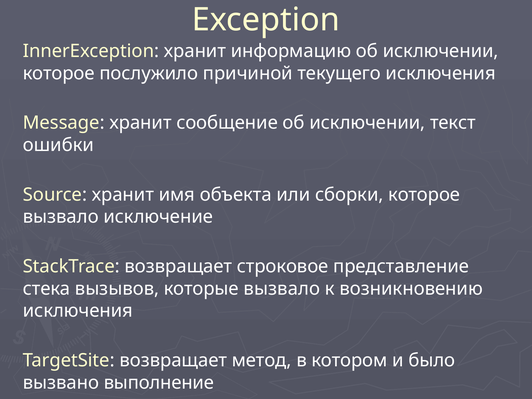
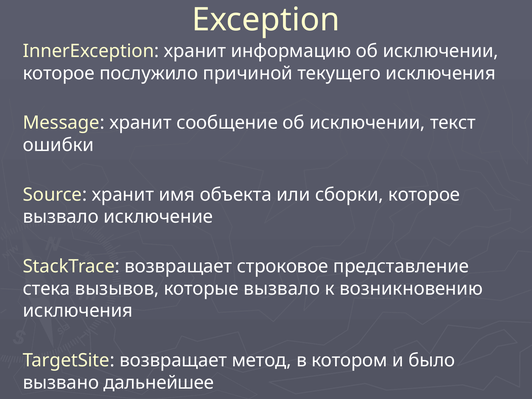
выполнение: выполнение -> дальнейшее
